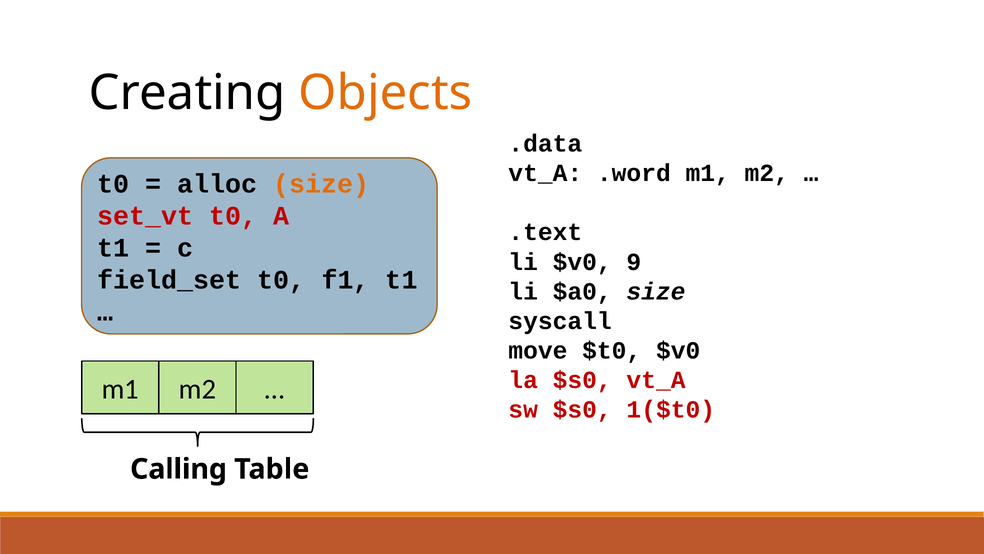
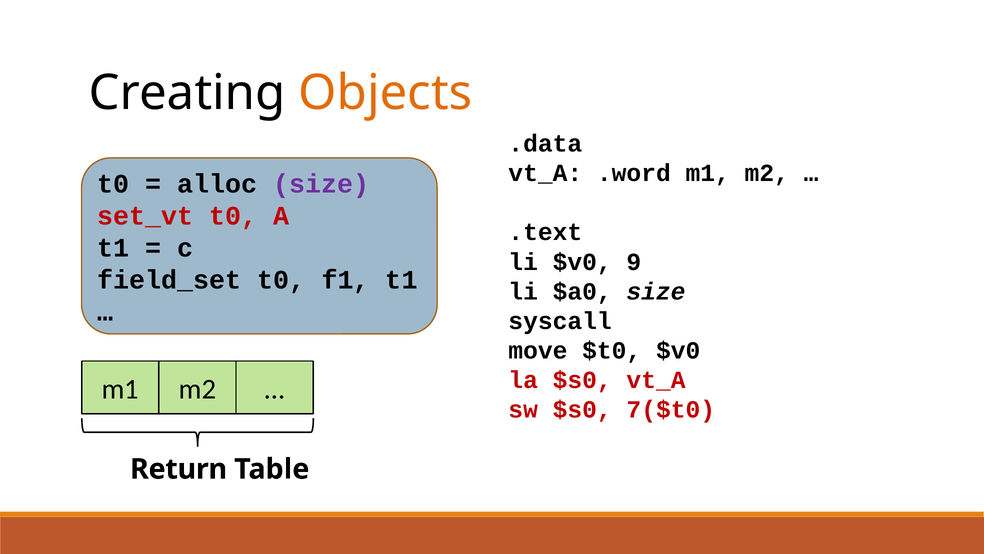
size at (321, 184) colour: orange -> purple
1($t0: 1($t0 -> 7($t0
Calling: Calling -> Return
